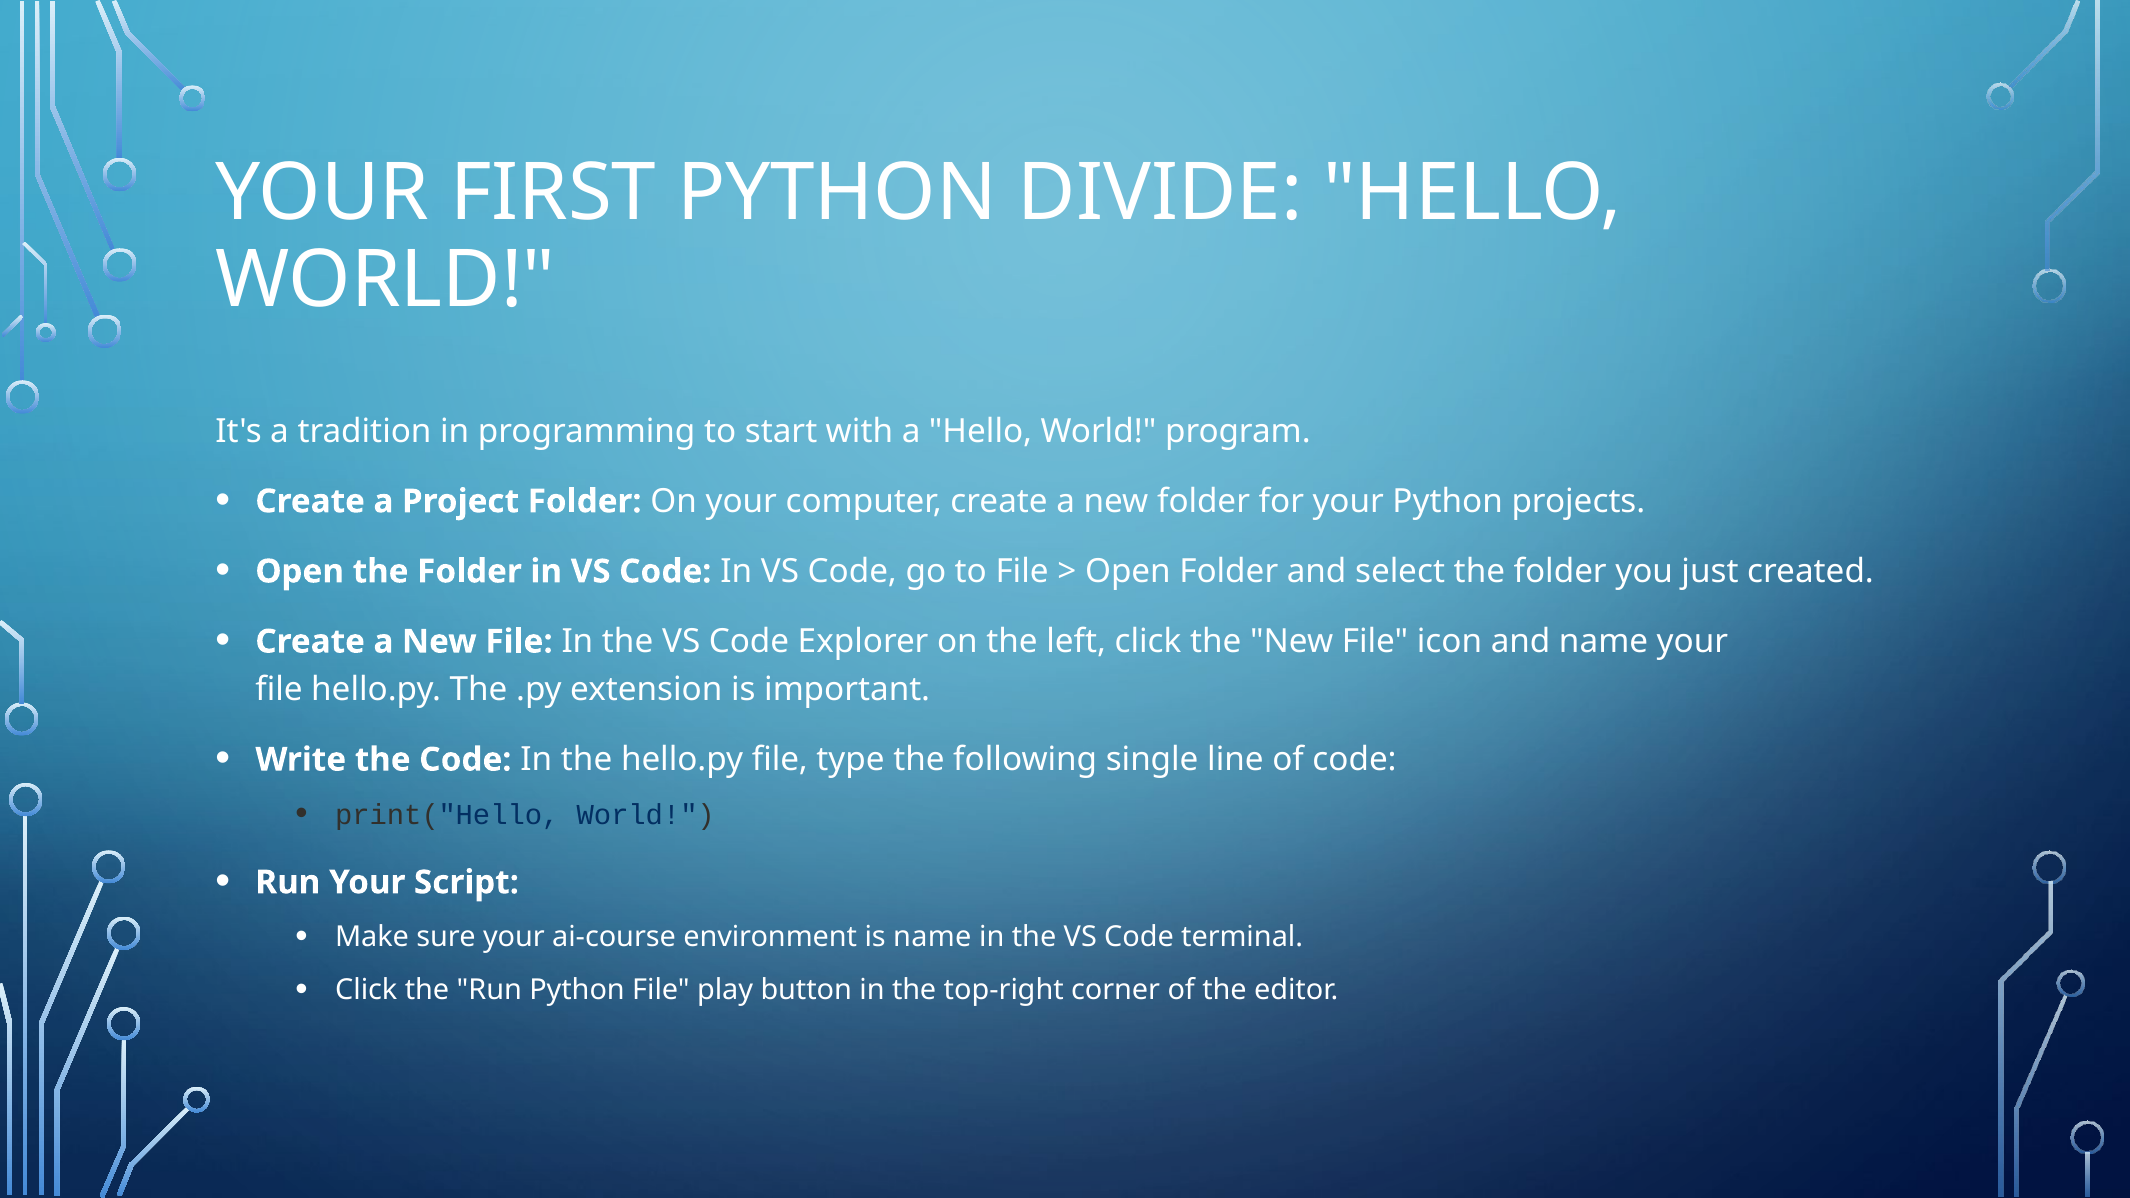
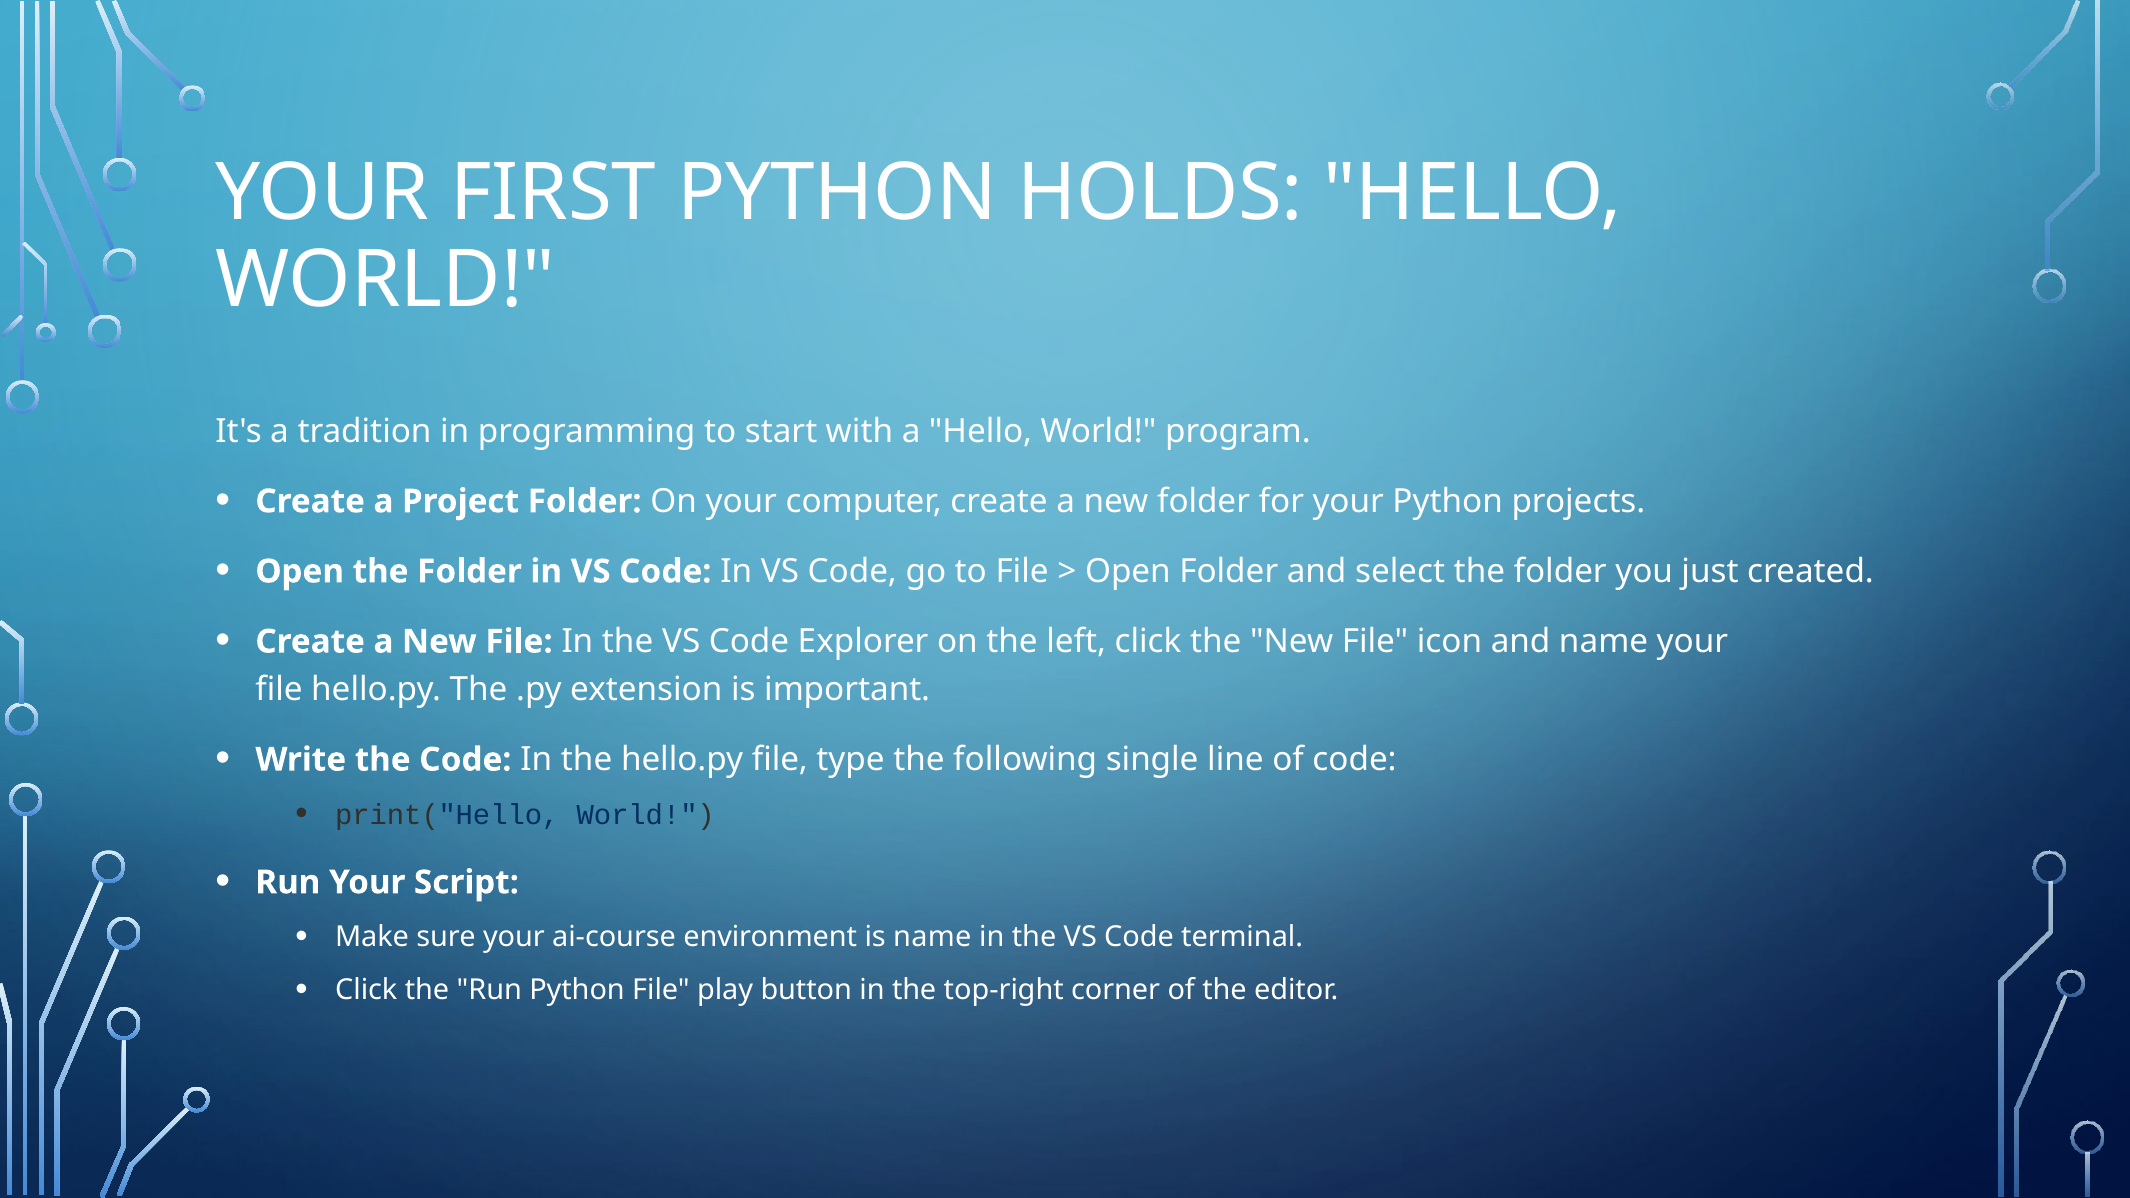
DIVIDE: DIVIDE -> HOLDS
